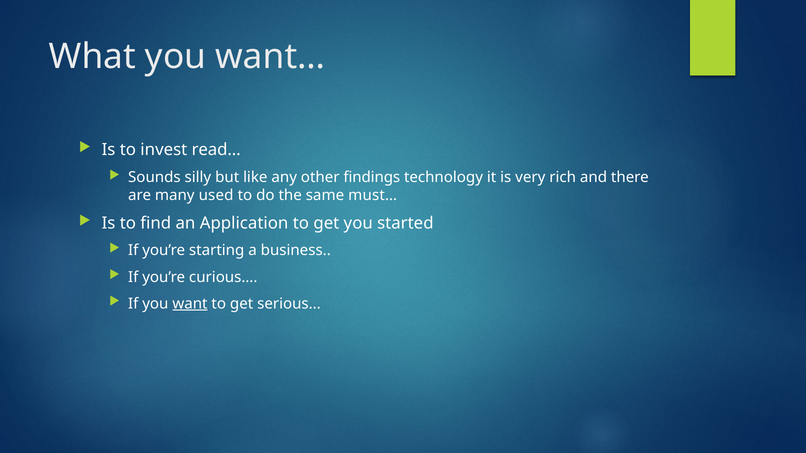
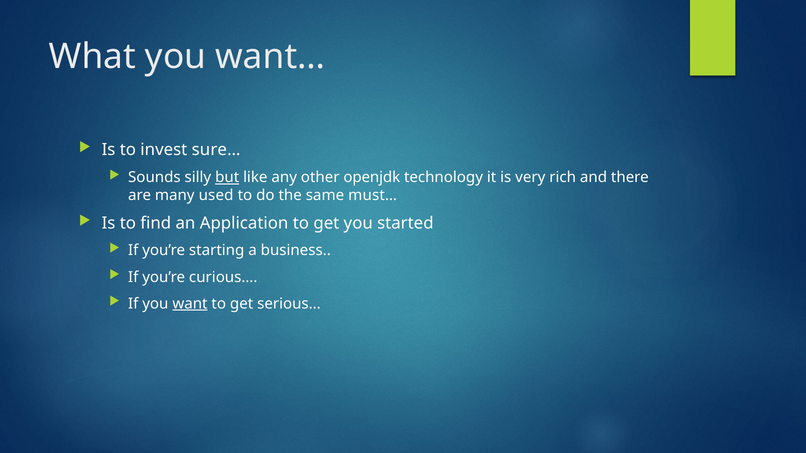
read…: read… -> sure…
but underline: none -> present
findings: findings -> openjdk
